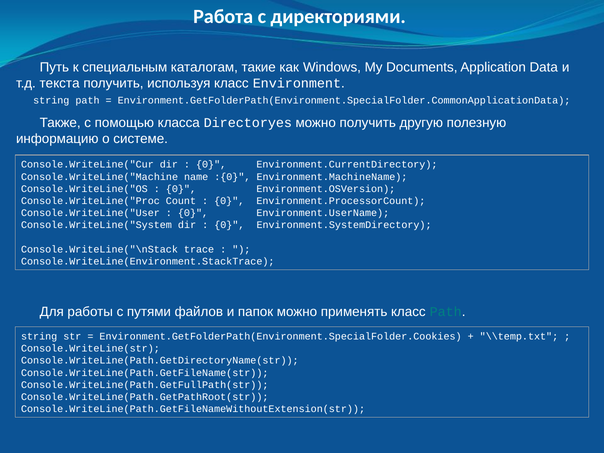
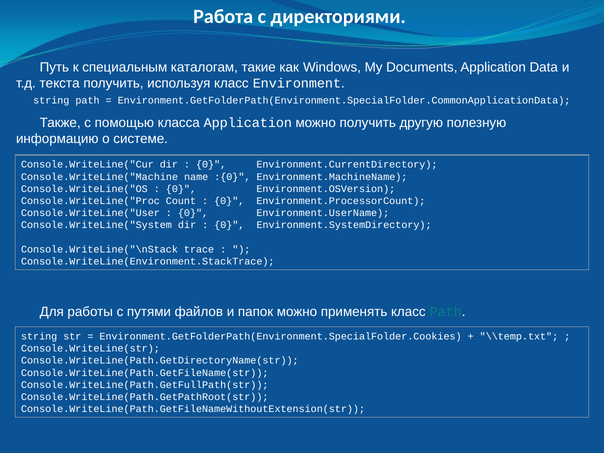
класса Directoryes: Directoryes -> Application
